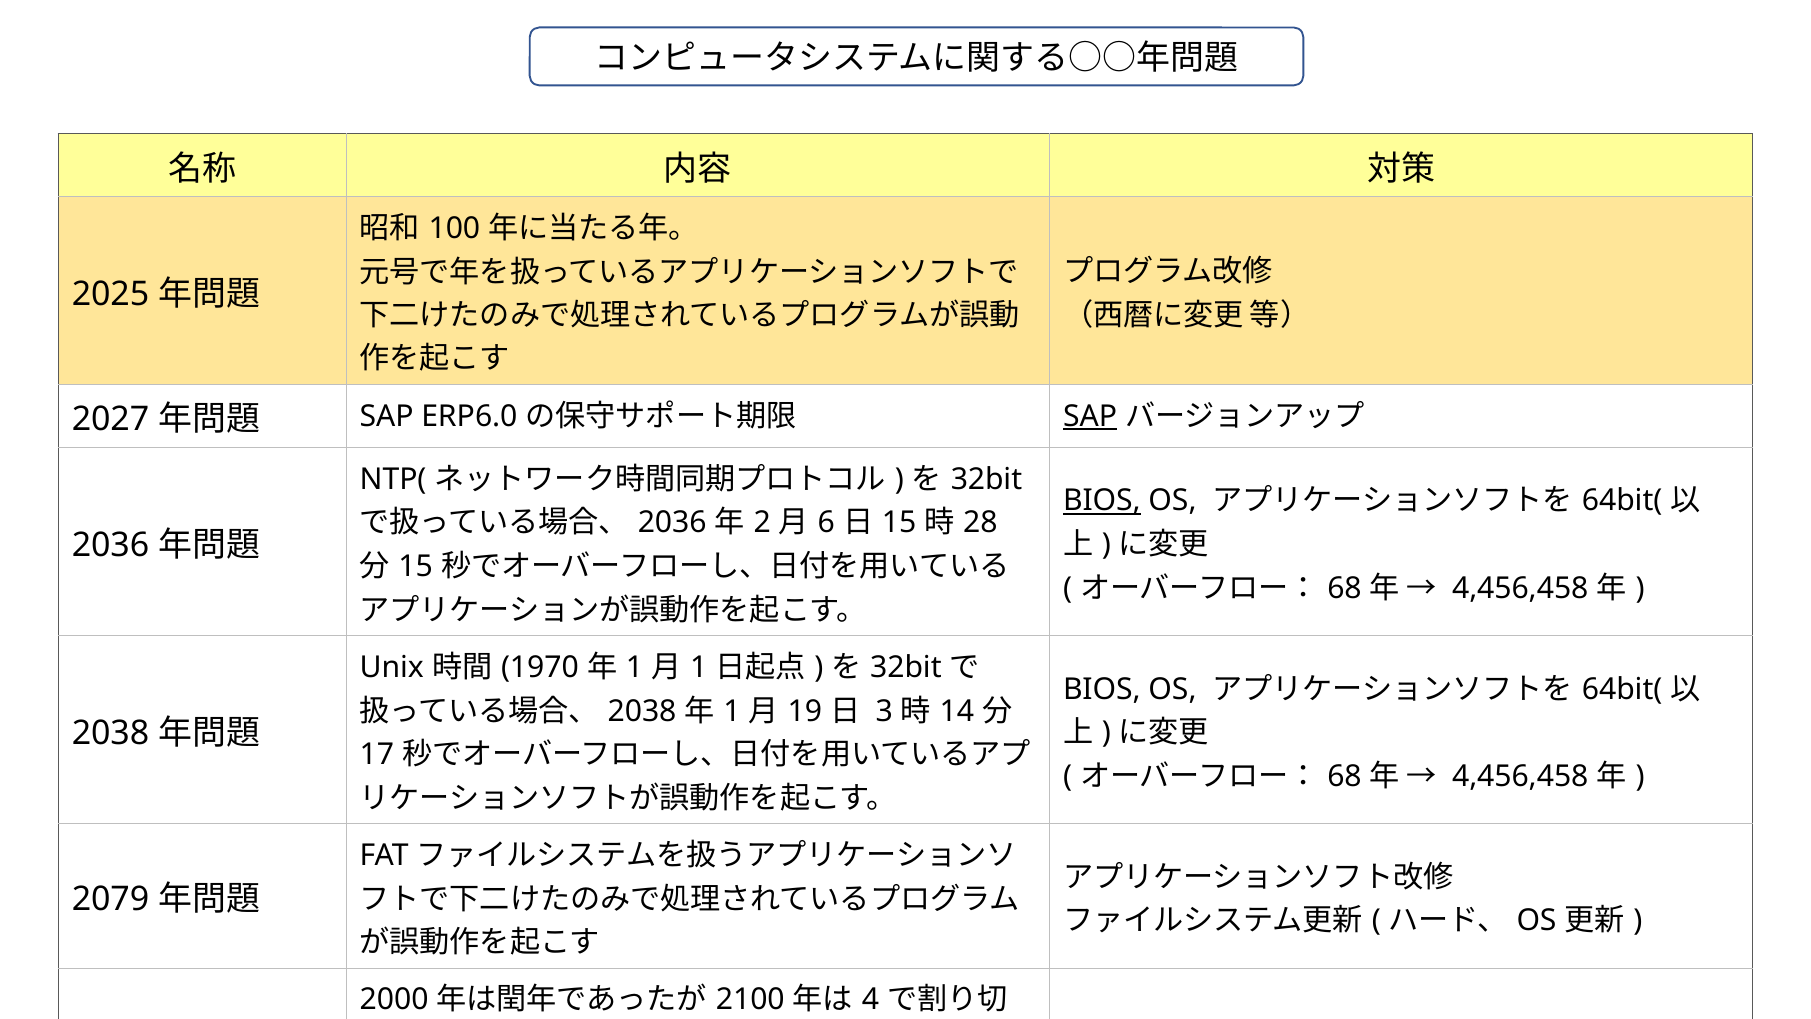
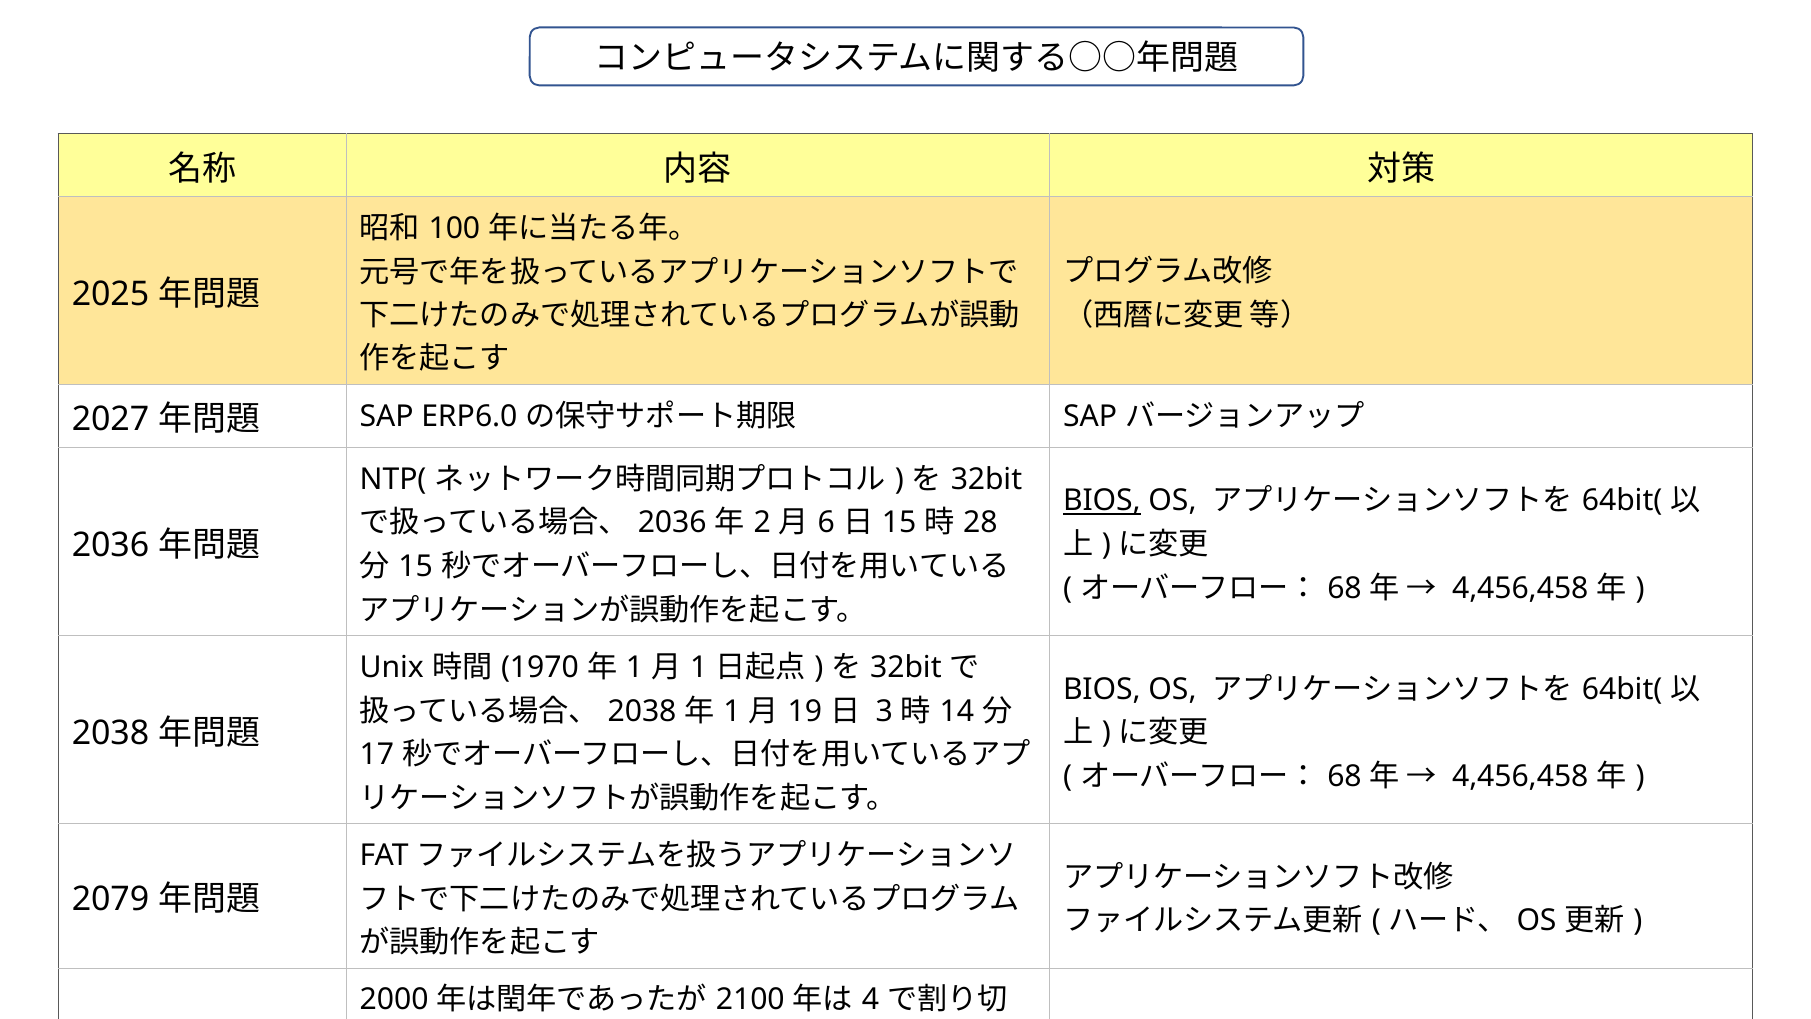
SAP at (1090, 416) underline: present -> none
